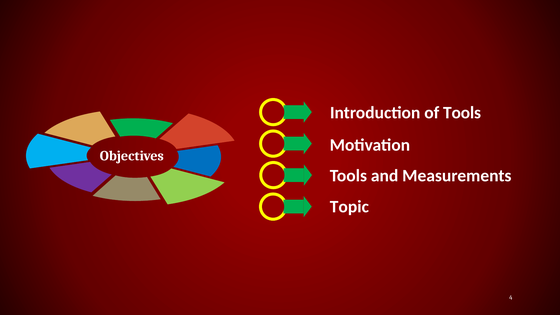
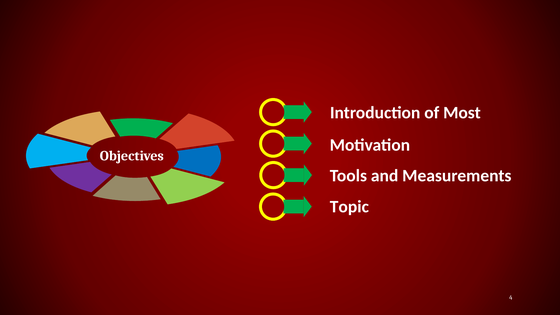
of Tools: Tools -> Most
